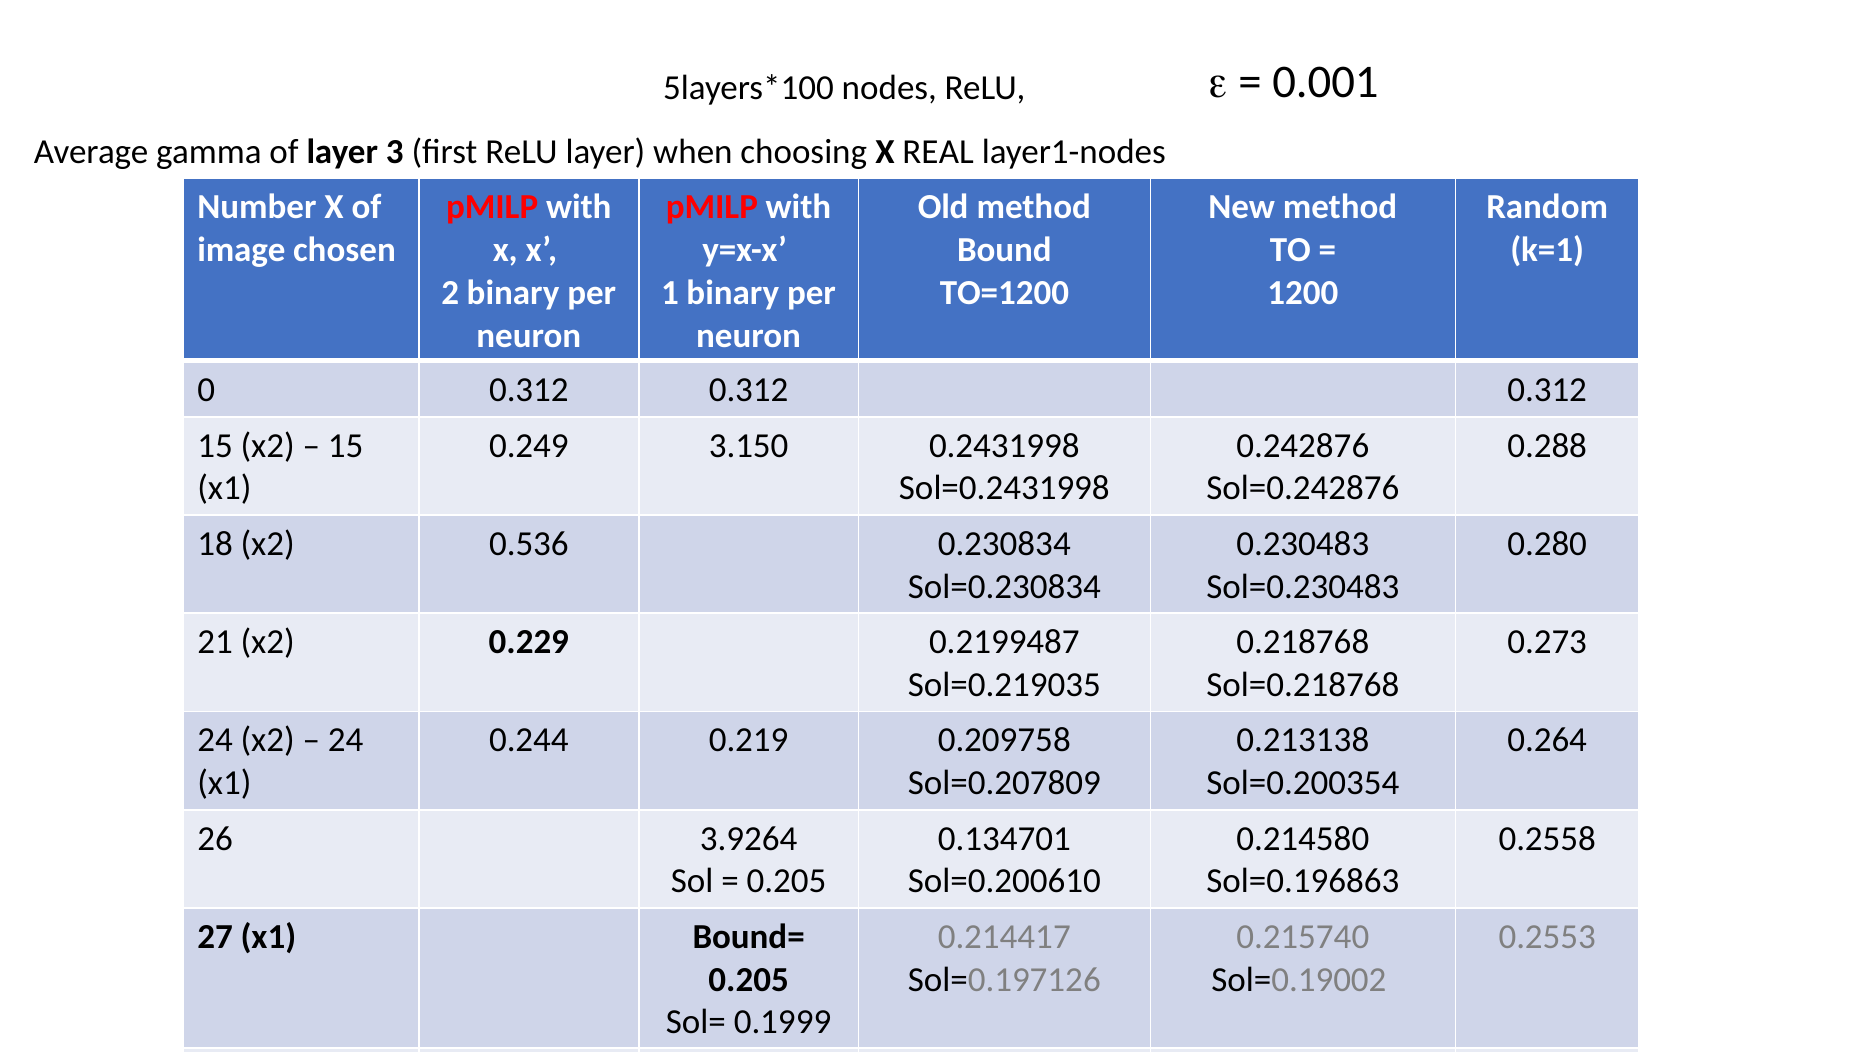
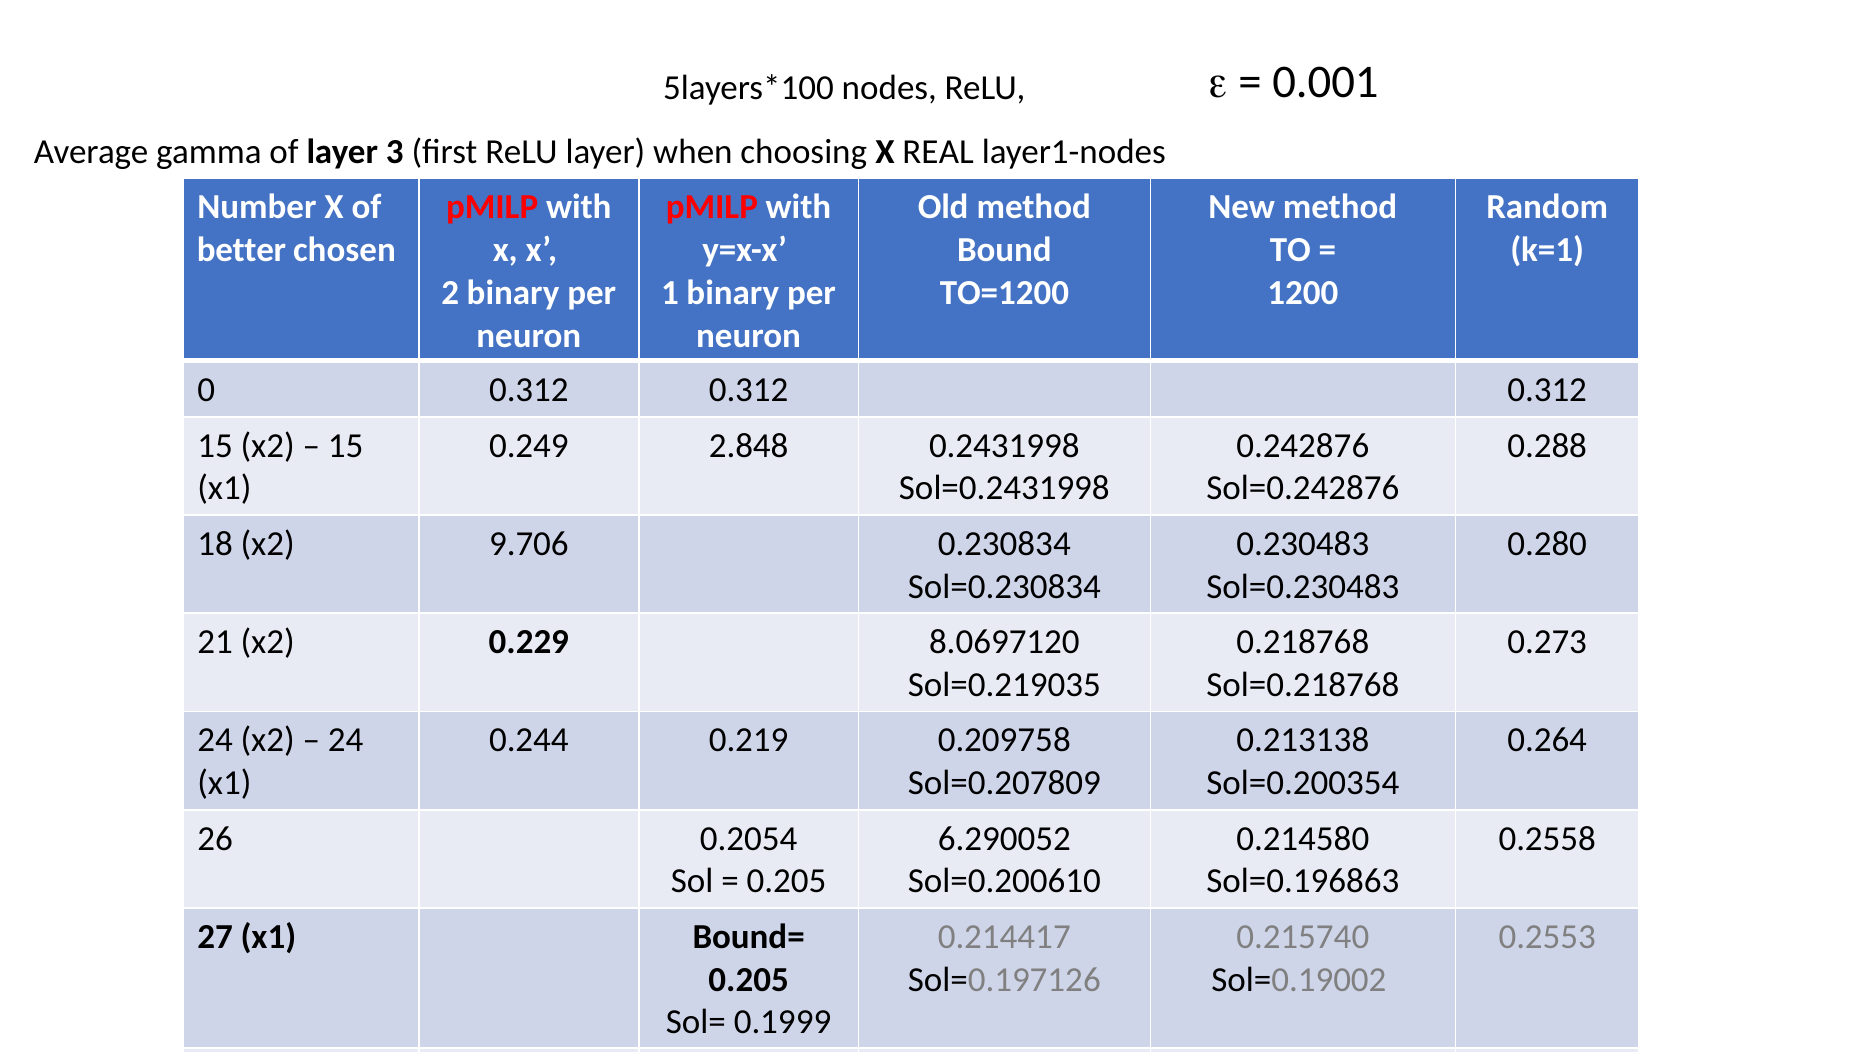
image: image -> better
3.150: 3.150 -> 2.848
0.536: 0.536 -> 9.706
0.2199487: 0.2199487 -> 8.0697120
3.9264: 3.9264 -> 0.2054
0.134701: 0.134701 -> 6.290052
